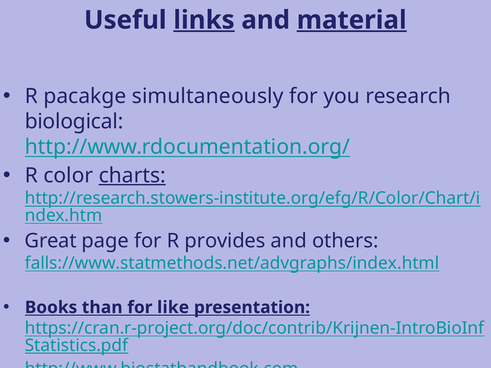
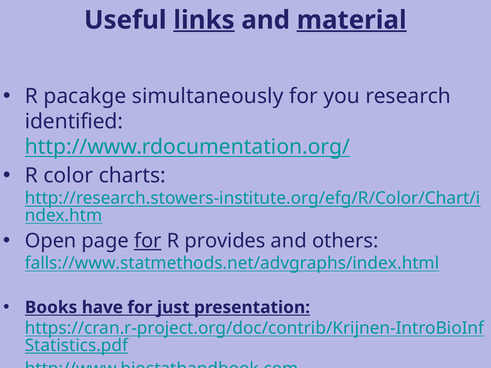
biological: biological -> identified
charts underline: present -> none
Great: Great -> Open
for at (148, 241) underline: none -> present
than: than -> have
like: like -> just
